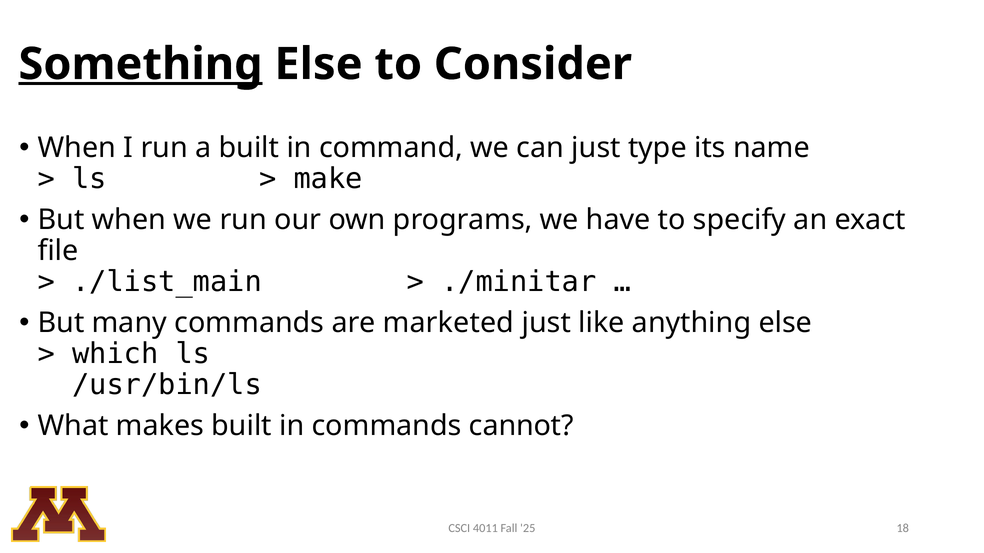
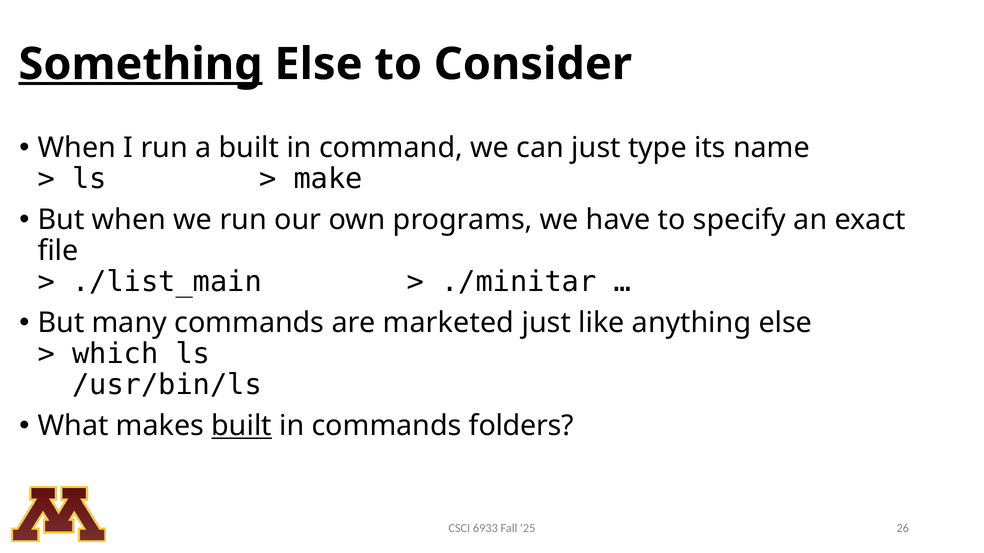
built at (242, 426) underline: none -> present
cannot: cannot -> folders
4011: 4011 -> 6933
18: 18 -> 26
